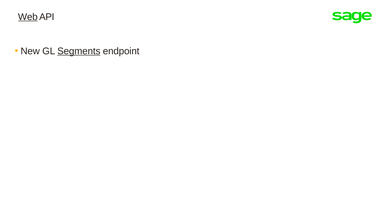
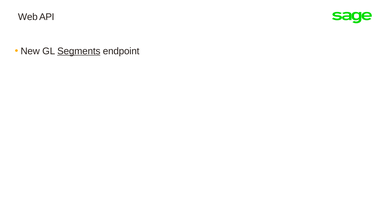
Web underline: present -> none
